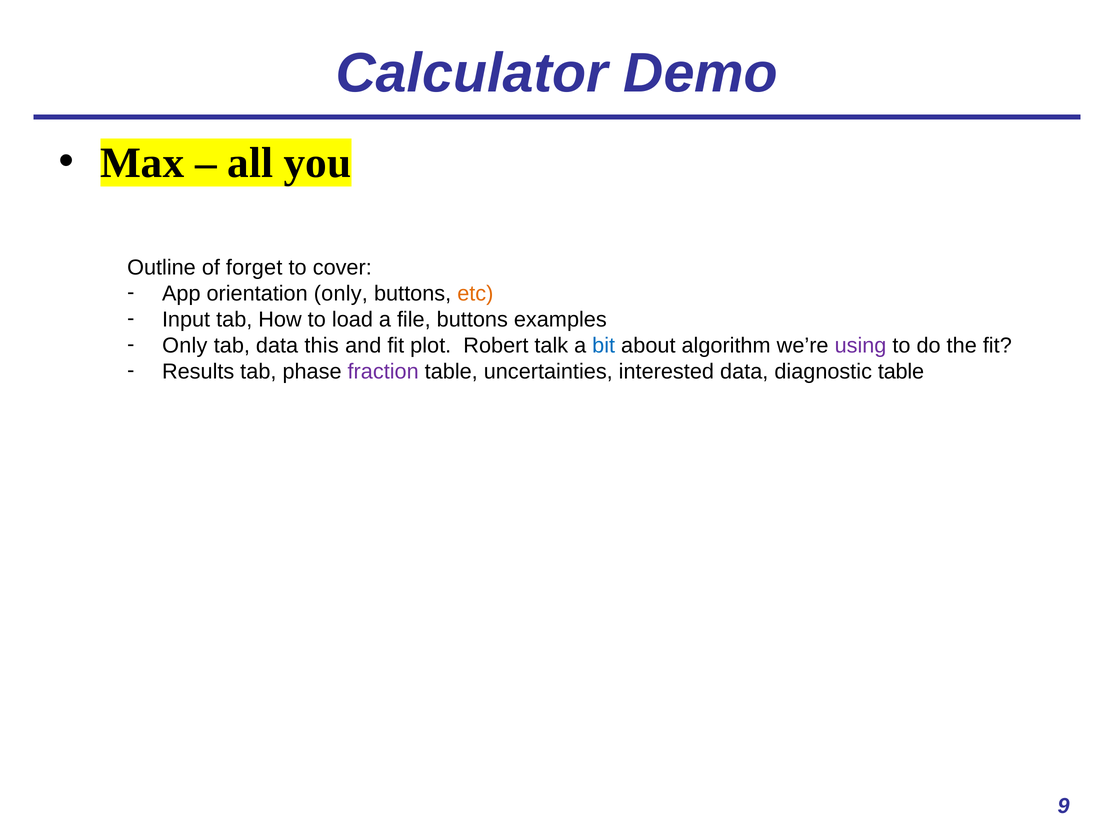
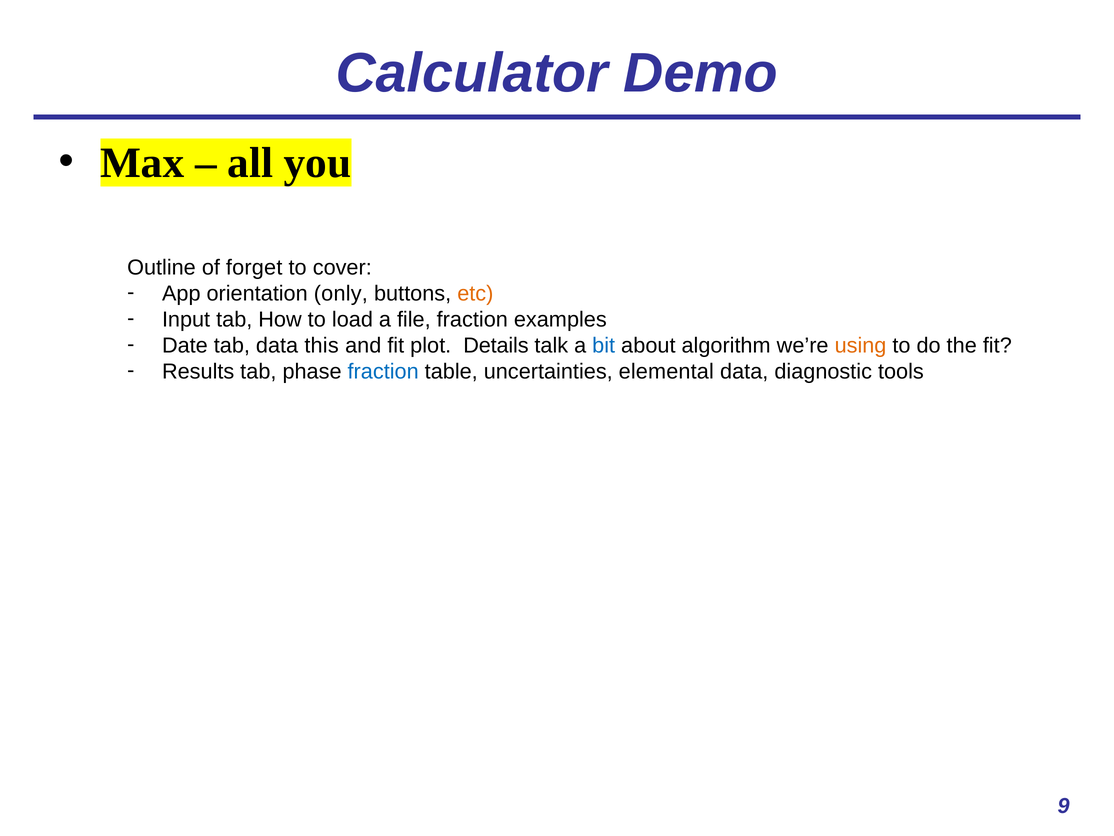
file buttons: buttons -> fraction
Only at (185, 345): Only -> Date
Robert: Robert -> Details
using colour: purple -> orange
fraction at (383, 371) colour: purple -> blue
interested: interested -> elemental
diagnostic table: table -> tools
